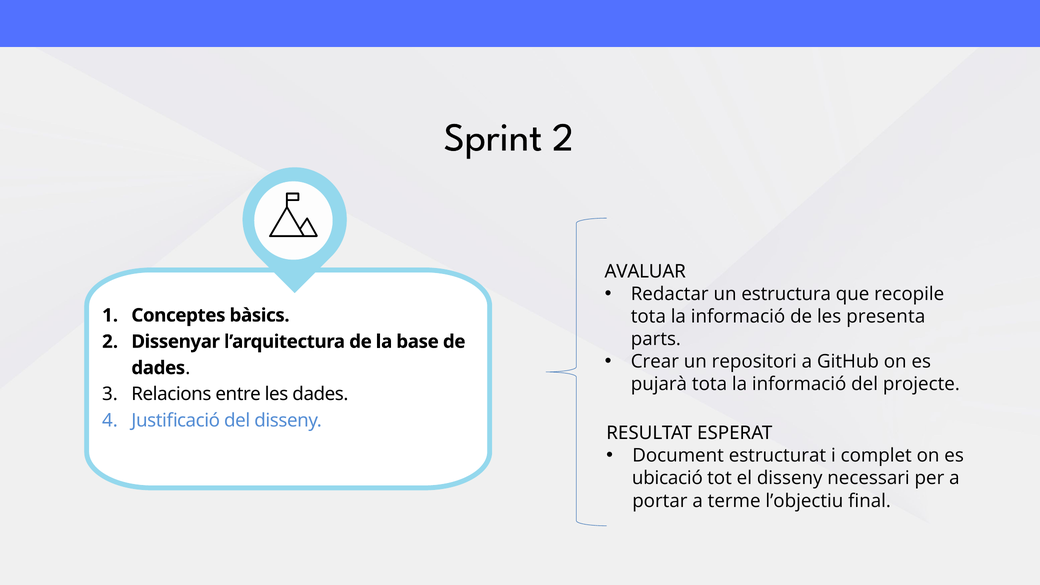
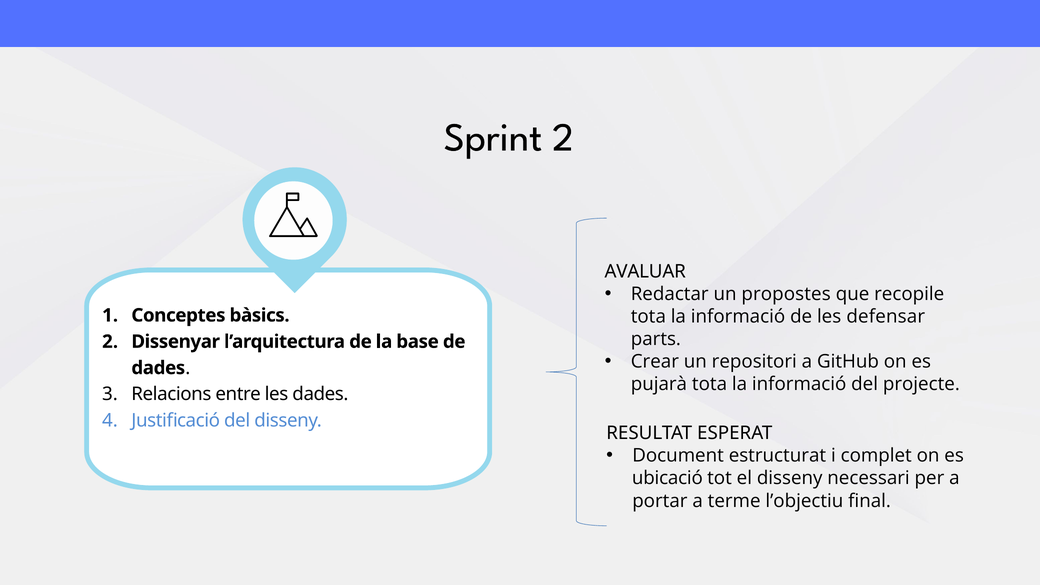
estructura: estructura -> propostes
presenta: presenta -> defensar
